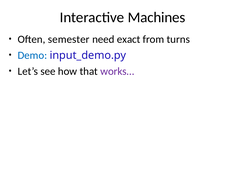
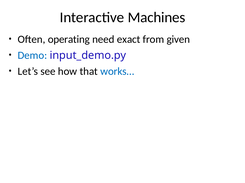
semester: semester -> operating
turns: turns -> given
works… colour: purple -> blue
